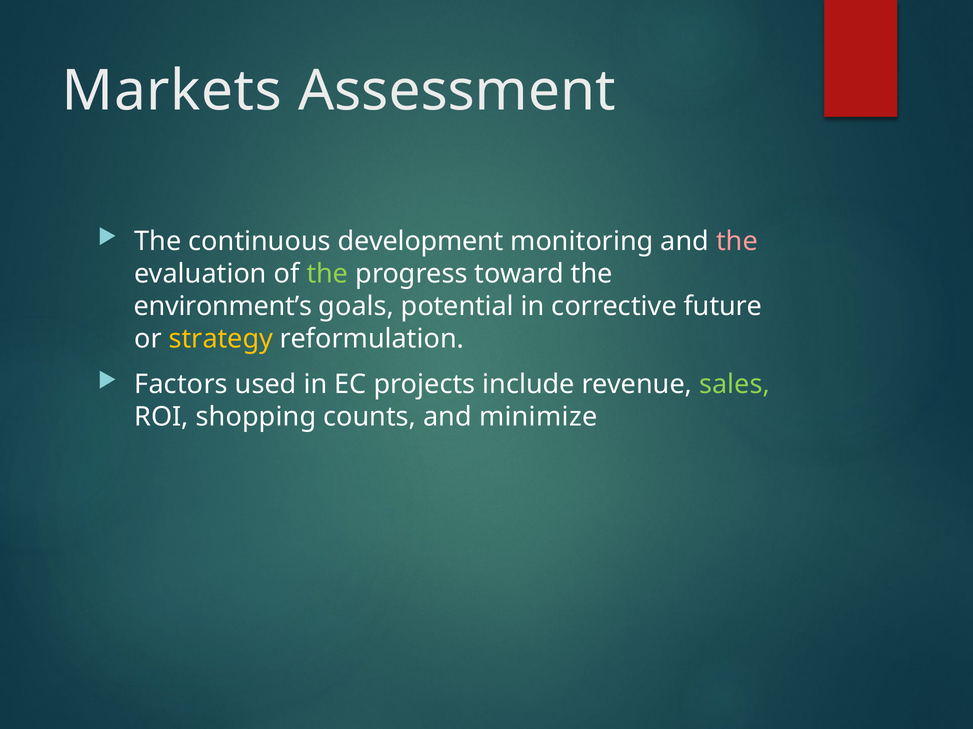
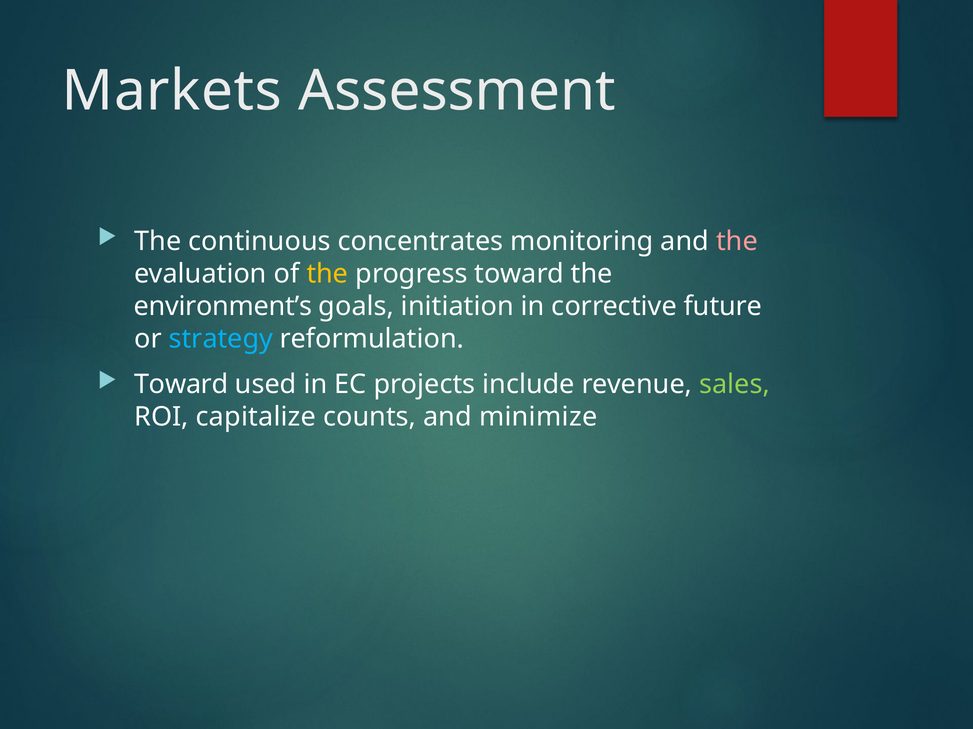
development: development -> concentrates
the at (327, 274) colour: light green -> yellow
potential: potential -> initiation
strategy colour: yellow -> light blue
Factors at (181, 385): Factors -> Toward
shopping: shopping -> capitalize
